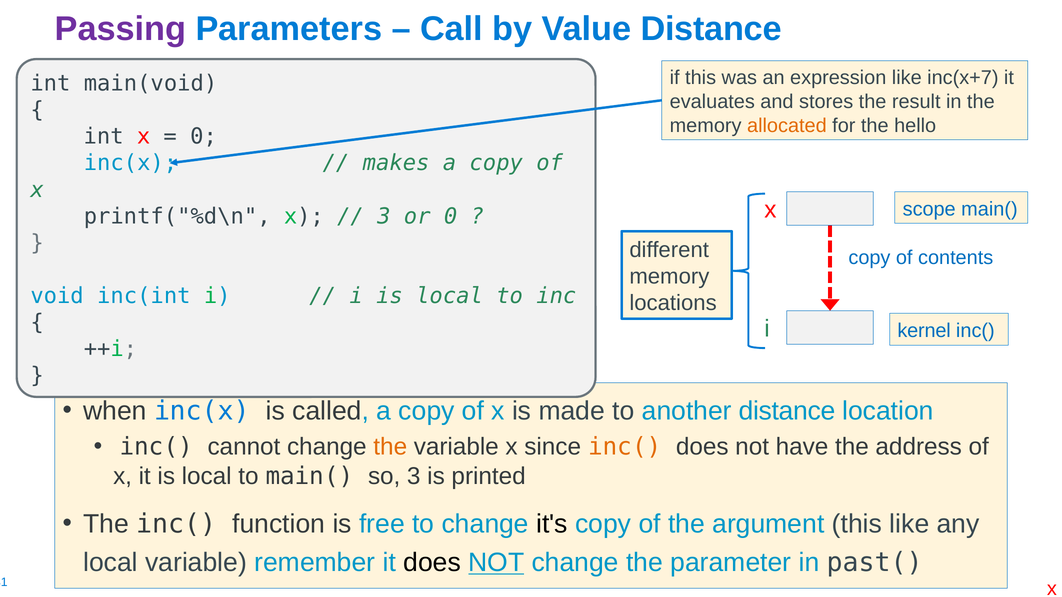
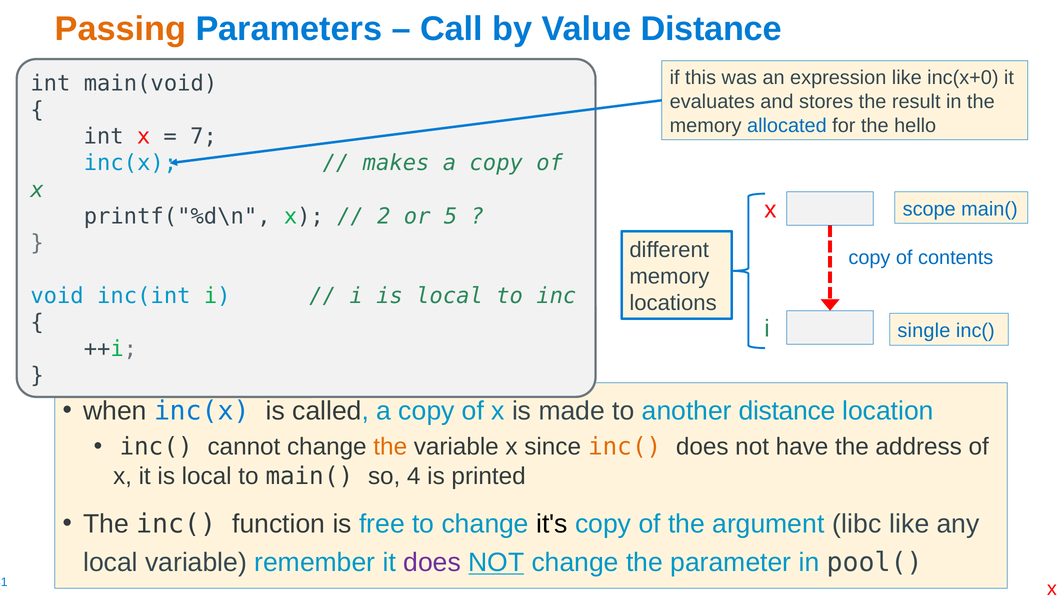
Passing colour: purple -> orange
inc(x+7: inc(x+7 -> inc(x+0
allocated colour: orange -> blue
0 at (204, 137): 0 -> 7
3 at (384, 216): 3 -> 2
or 0: 0 -> 5
kernel: kernel -> single
so 3: 3 -> 4
argument this: this -> libc
does at (432, 563) colour: black -> purple
past(: past( -> pool(
